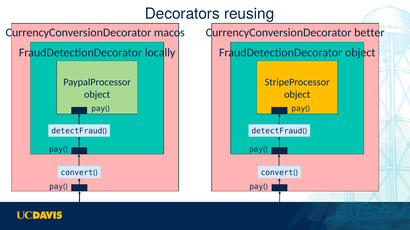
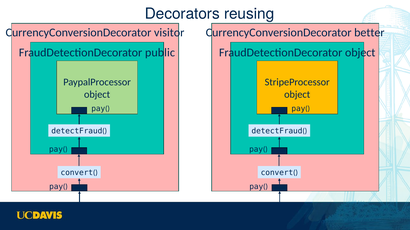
macos: macos -> visitor
locally: locally -> public
